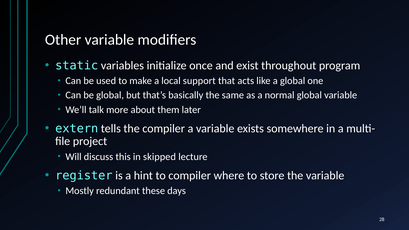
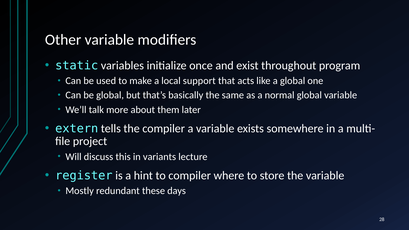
skipped: skipped -> variants
